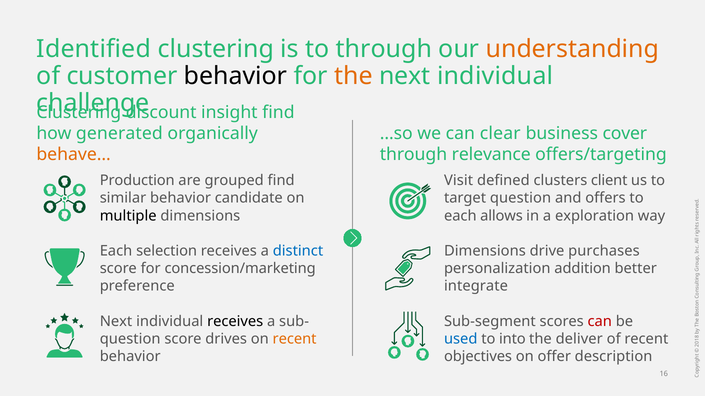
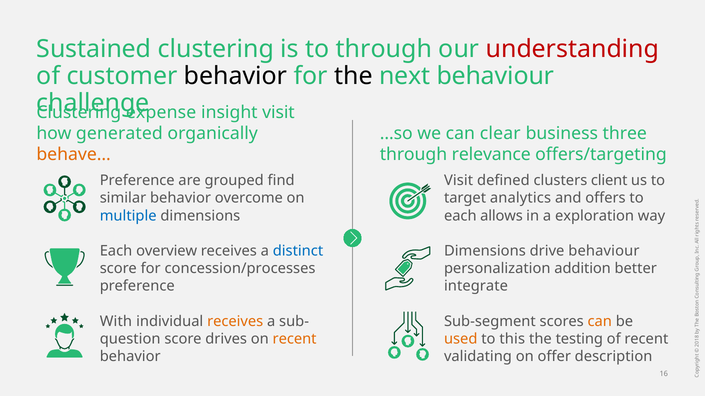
Identified: Identified -> Sustained
understanding colour: orange -> red
the at (353, 76) colour: orange -> black
individual at (495, 76): individual -> behaviour
discount: discount -> expense
insight find: find -> visit
cover: cover -> three
Production at (137, 181): Production -> Preference
candidate: candidate -> overcome
target question: question -> analytics
multiple colour: black -> blue
selection: selection -> overview
drive purchases: purchases -> behaviour
concession/marketing: concession/marketing -> concession/processes
Next at (116, 322): Next -> With
receives at (235, 322) colour: black -> orange
can at (600, 322) colour: red -> orange
used colour: blue -> orange
into: into -> this
deliver: deliver -> testing
objectives: objectives -> validating
